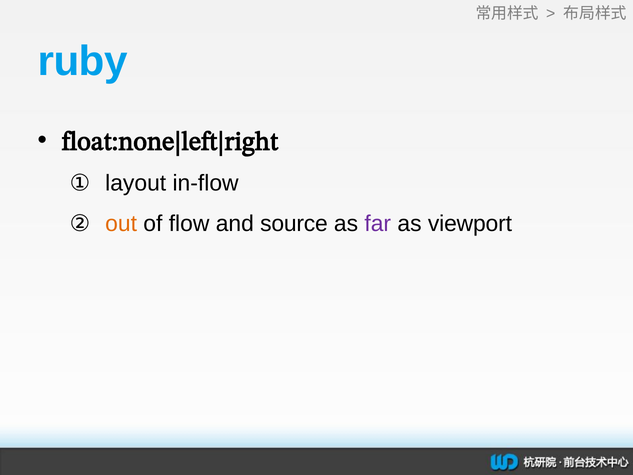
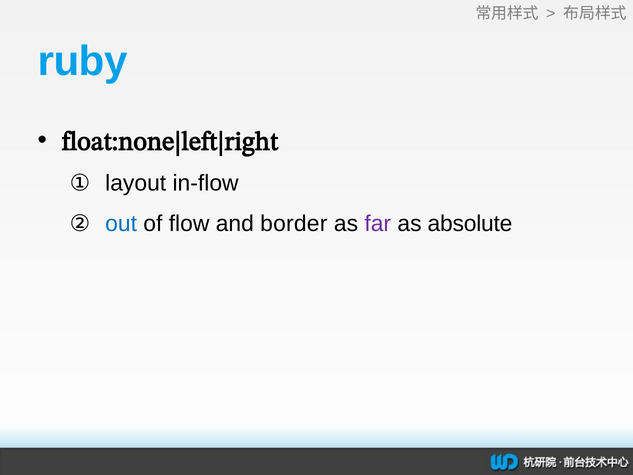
out colour: orange -> blue
source: source -> border
viewport: viewport -> absolute
